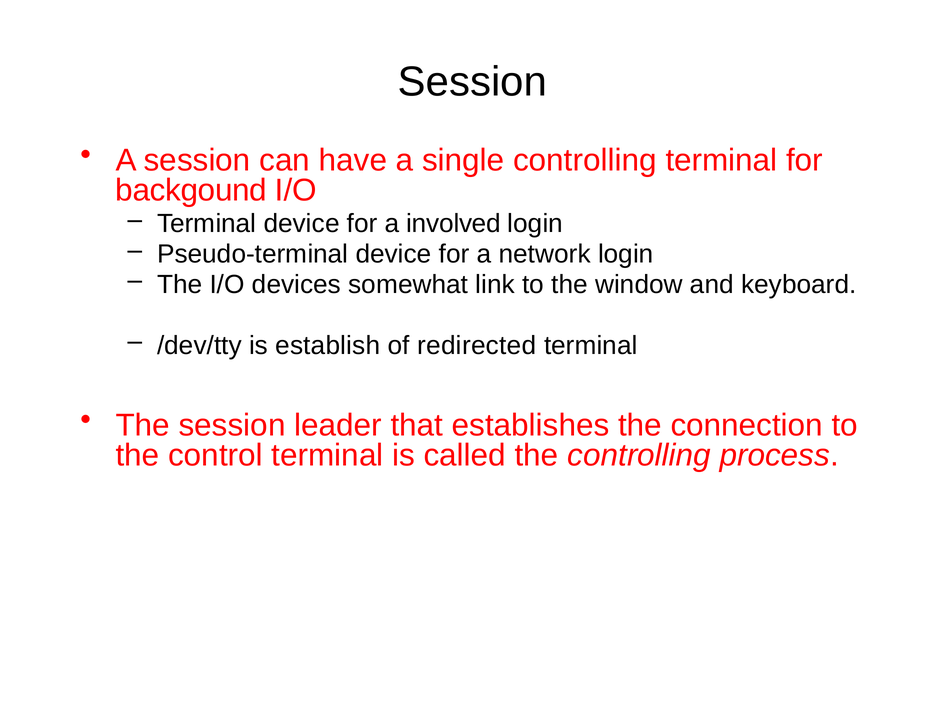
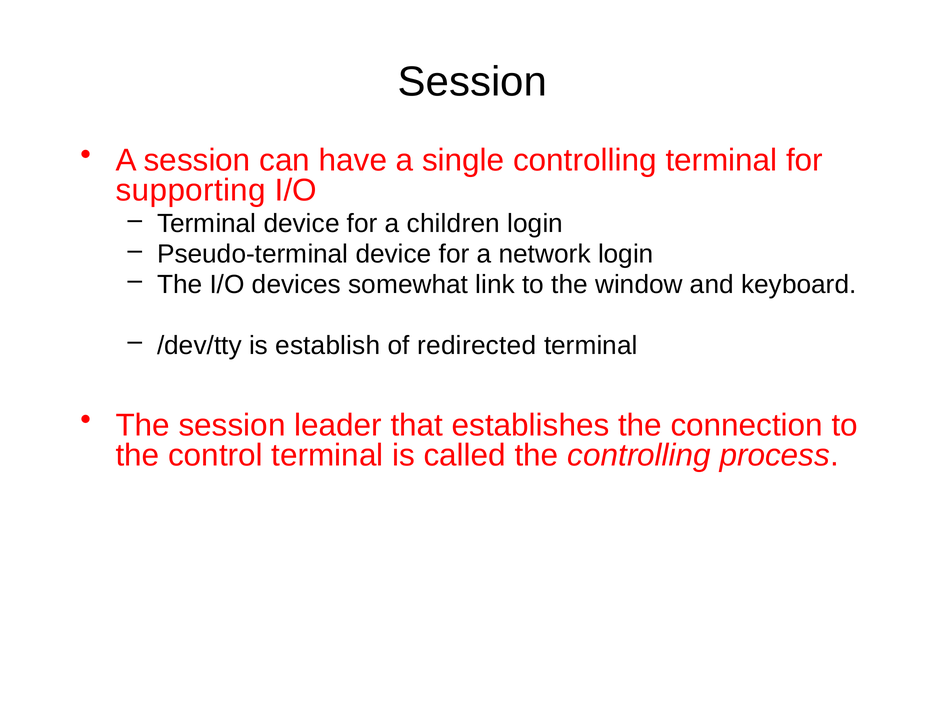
backgound: backgound -> supporting
involved: involved -> children
